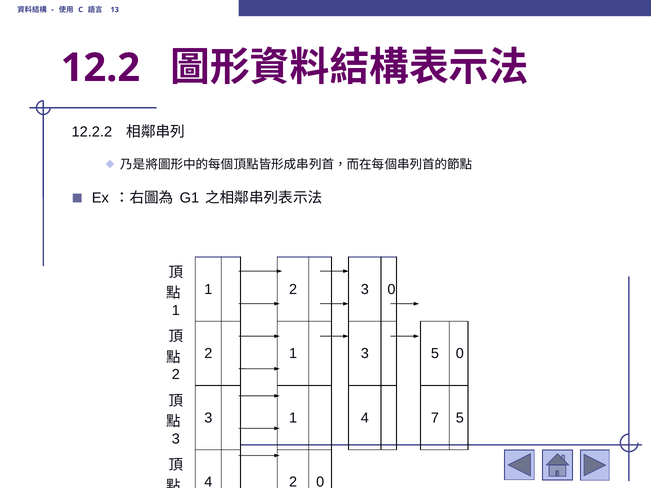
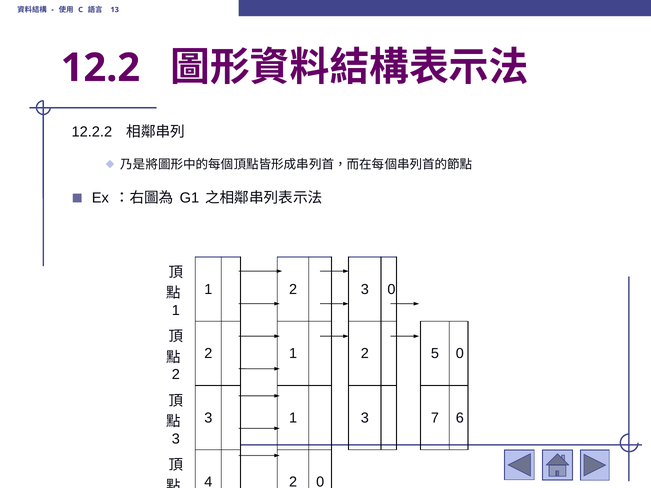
2 1 3: 3 -> 2
1 4: 4 -> 3
7 5: 5 -> 6
